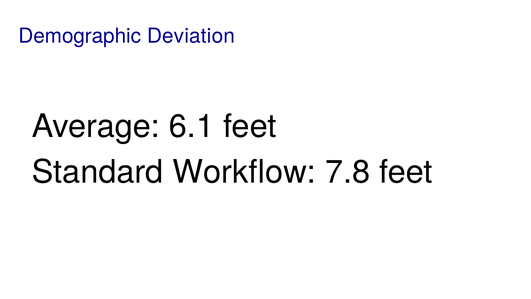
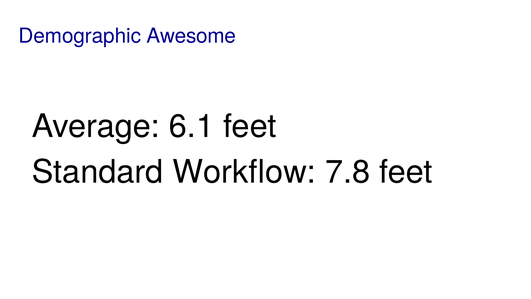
Deviation: Deviation -> Awesome
